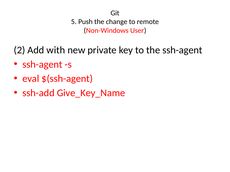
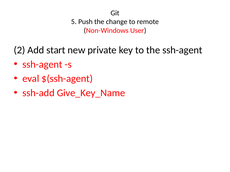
with: with -> start
